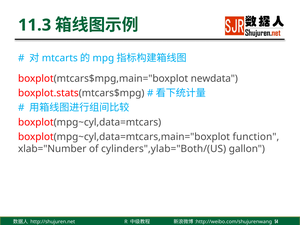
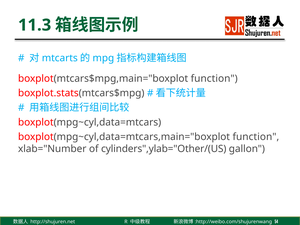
boxplot(mtcars$mpg,main="boxplot newdata: newdata -> function
cylinders",ylab="Both/(US: cylinders",ylab="Both/(US -> cylinders",ylab="Other/(US
